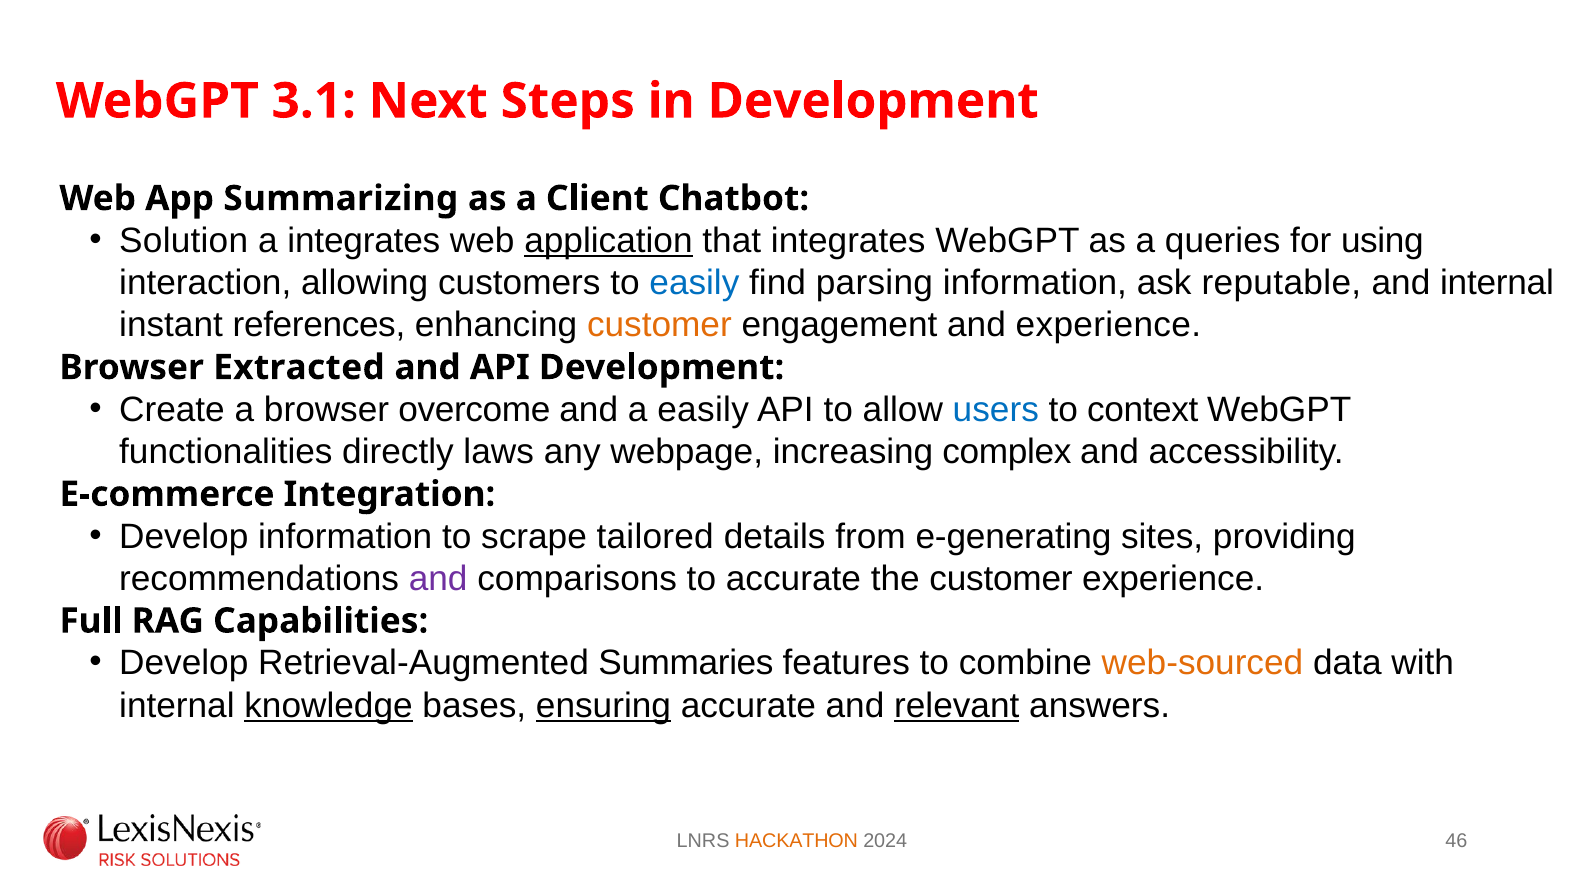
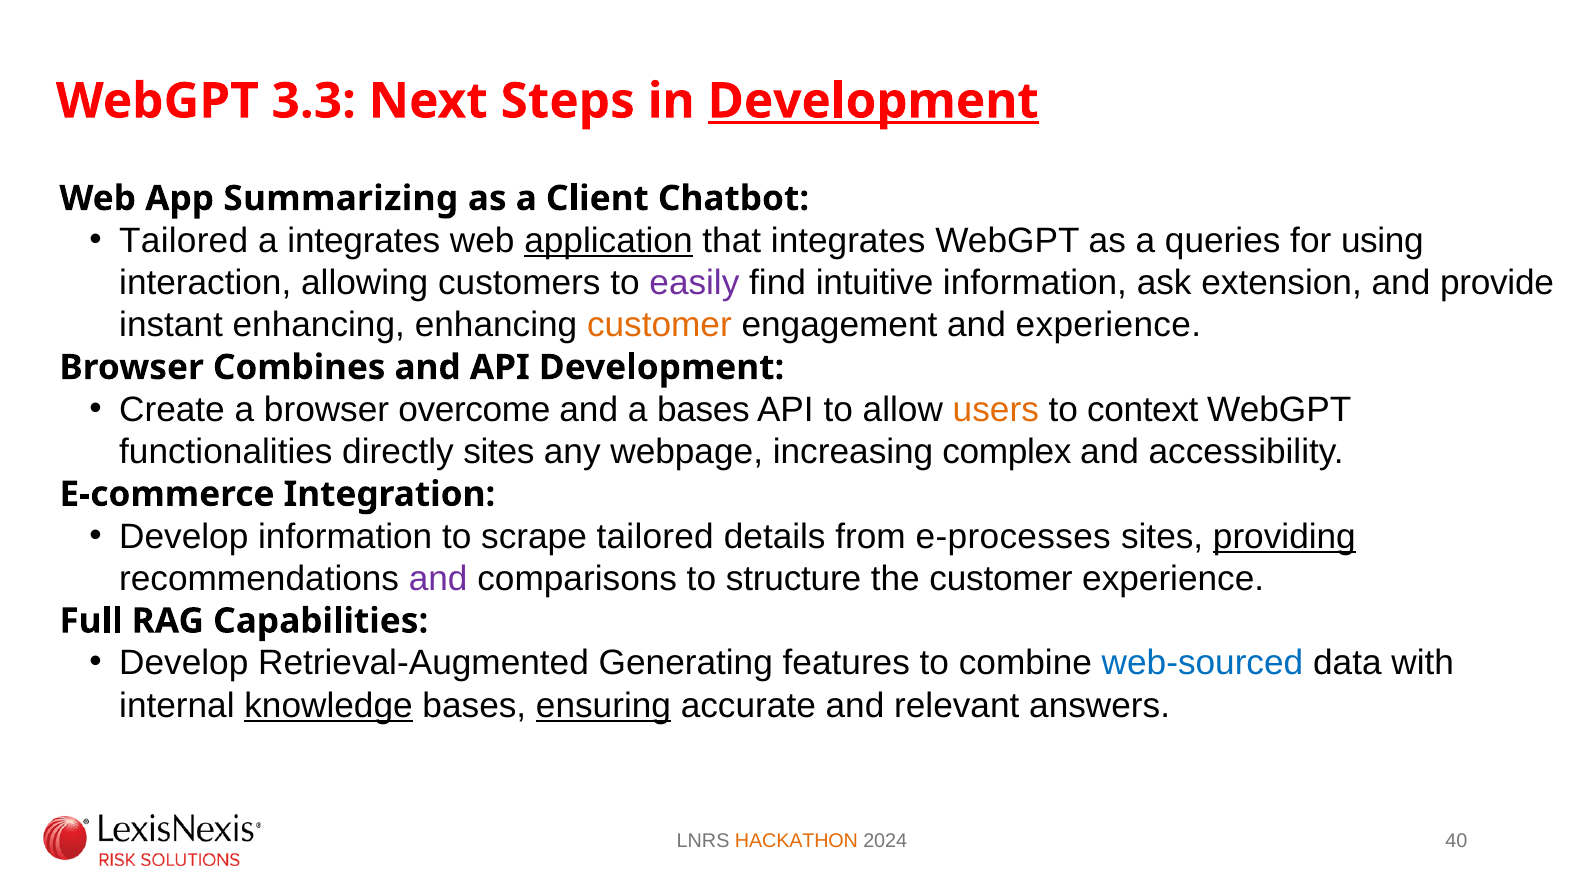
3.1: 3.1 -> 3.3
Development at (873, 101) underline: none -> present
Solution at (184, 241): Solution -> Tailored
easily at (694, 283) colour: blue -> purple
parsing: parsing -> intuitive
reputable: reputable -> extension
and internal: internal -> provide
instant references: references -> enhancing
Extracted: Extracted -> Combines
a easily: easily -> bases
users colour: blue -> orange
directly laws: laws -> sites
e-generating: e-generating -> e-processes
providing underline: none -> present
to accurate: accurate -> structure
Summaries: Summaries -> Generating
web-sourced colour: orange -> blue
relevant underline: present -> none
46: 46 -> 40
